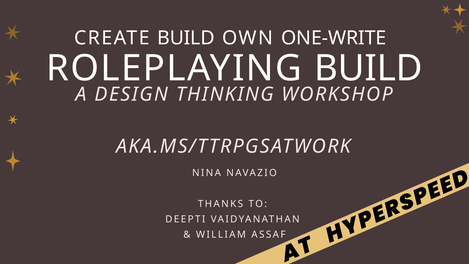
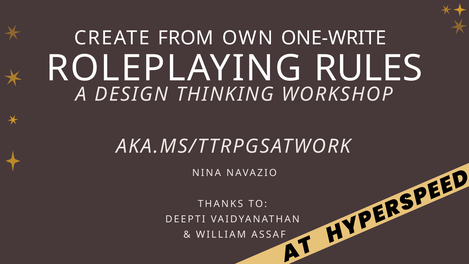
CREATE BUILD: BUILD -> FROM
ROLEPLAYING BUILD: BUILD -> RULES
